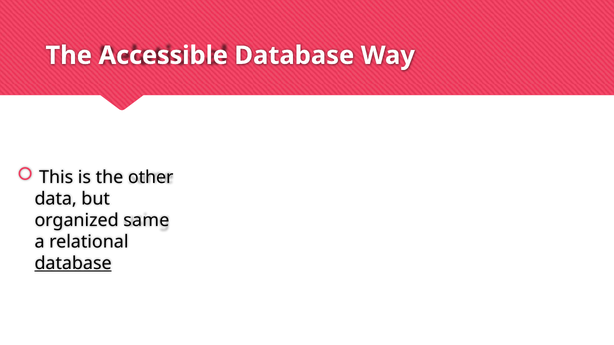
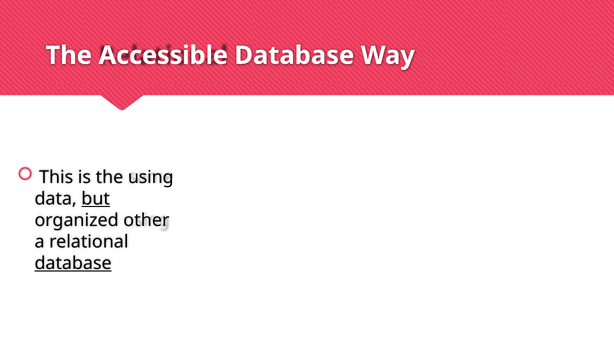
other: other -> using
but underline: none -> present
same: same -> other
